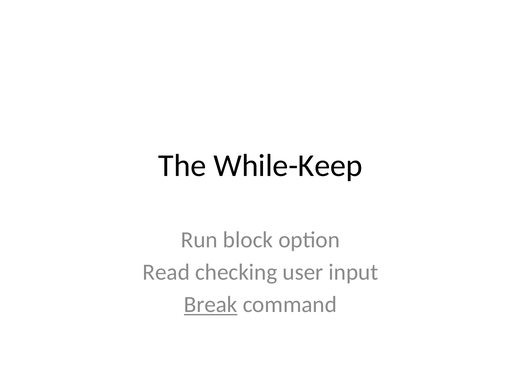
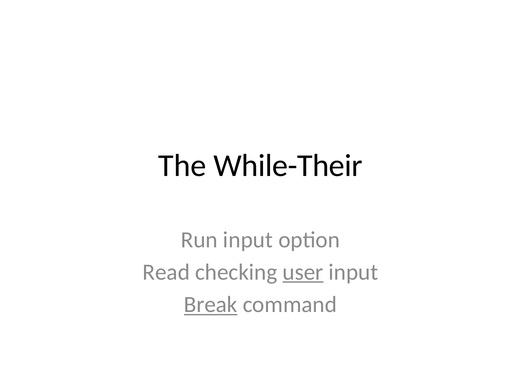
While-Keep: While-Keep -> While-Their
Run block: block -> input
user underline: none -> present
